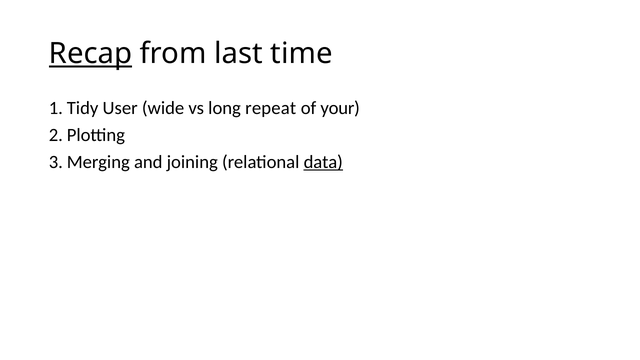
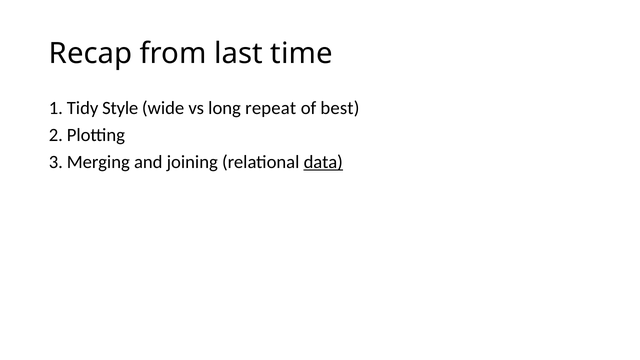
Recap underline: present -> none
User: User -> Style
your: your -> best
